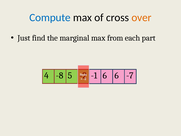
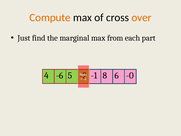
Compute colour: blue -> orange
-8: -8 -> -6
-1 6: 6 -> 8
-7: -7 -> -0
